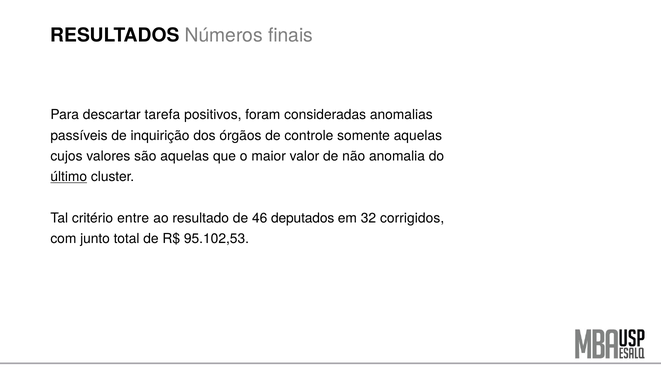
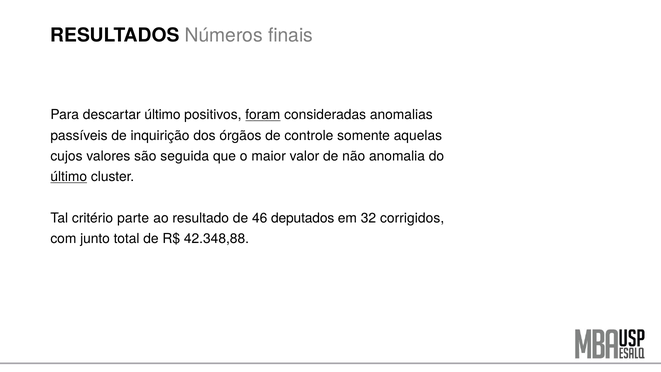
descartar tarefa: tarefa -> último
foram underline: none -> present
são aquelas: aquelas -> seguida
entre: entre -> parte
95.102,53: 95.102,53 -> 42.348,88
